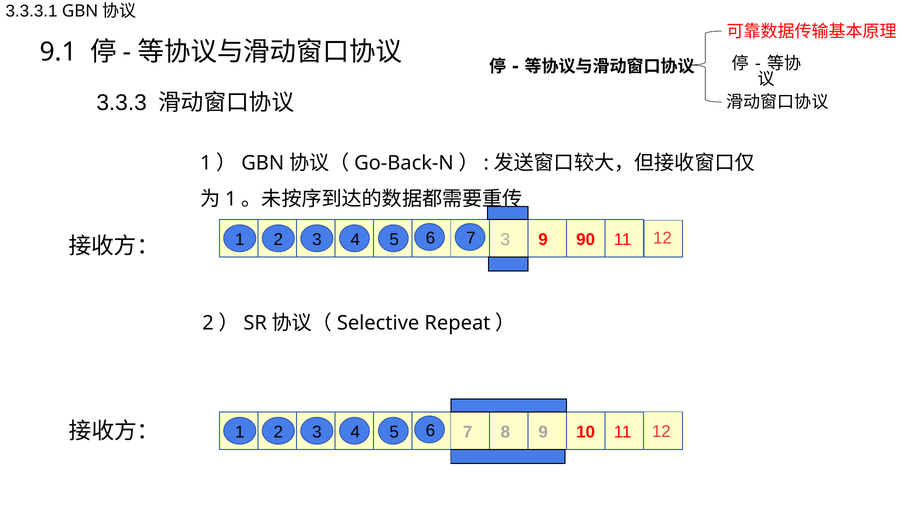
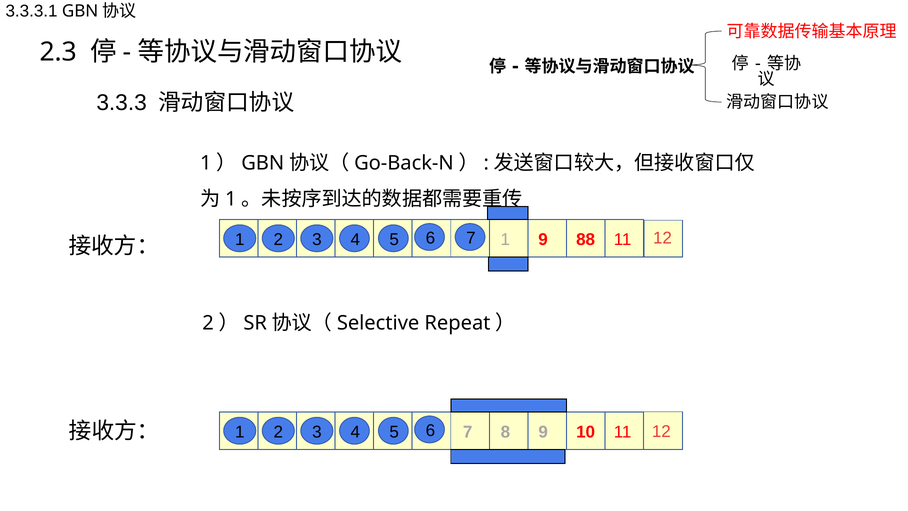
9.1: 9.1 -> 2.3
3 at (505, 239): 3 -> 1
90: 90 -> 88
